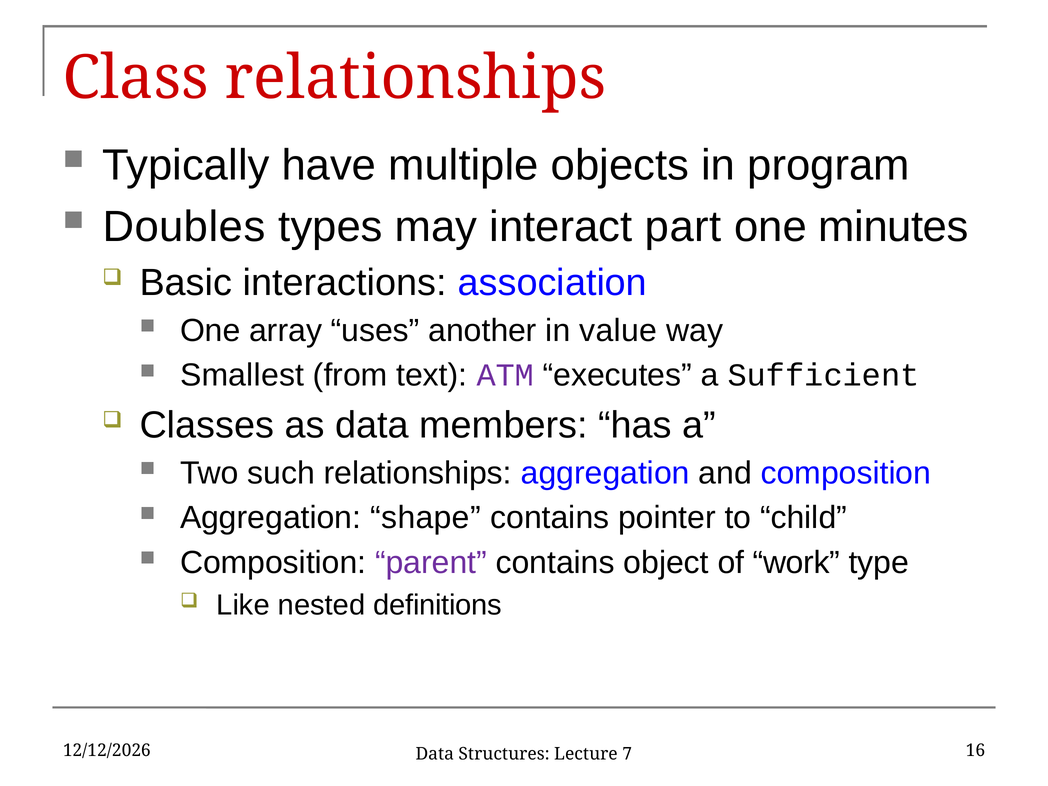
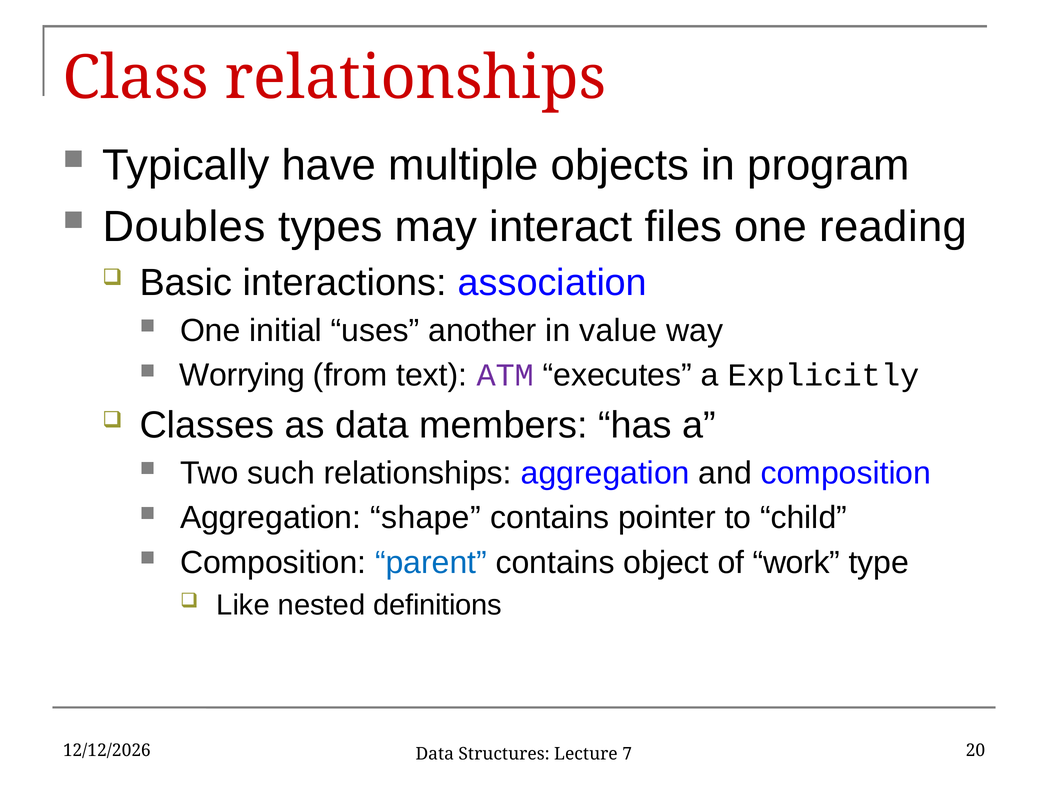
part: part -> files
minutes: minutes -> reading
array: array -> initial
Smallest: Smallest -> Worrying
Sufficient: Sufficient -> Explicitly
parent colour: purple -> blue
16: 16 -> 20
